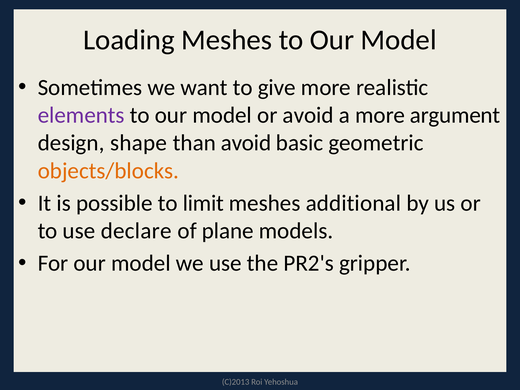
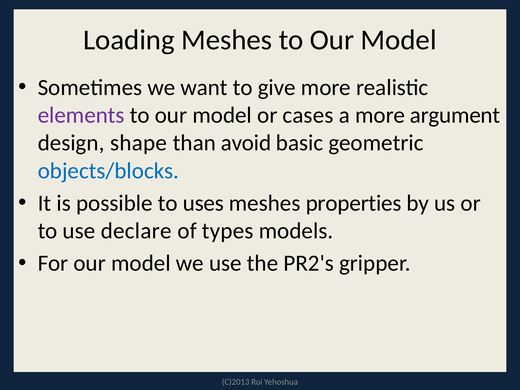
or avoid: avoid -> cases
objects/blocks colour: orange -> blue
limit: limit -> uses
additional: additional -> properties
plane: plane -> types
